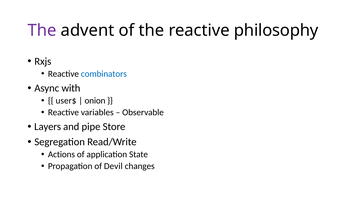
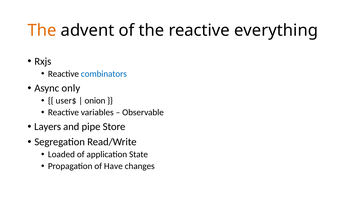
The at (42, 30) colour: purple -> orange
philosophy: philosophy -> everything
with: with -> only
Actions: Actions -> Loaded
Devil: Devil -> Have
